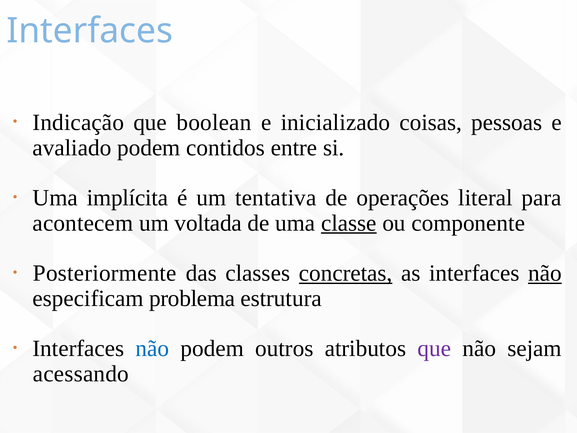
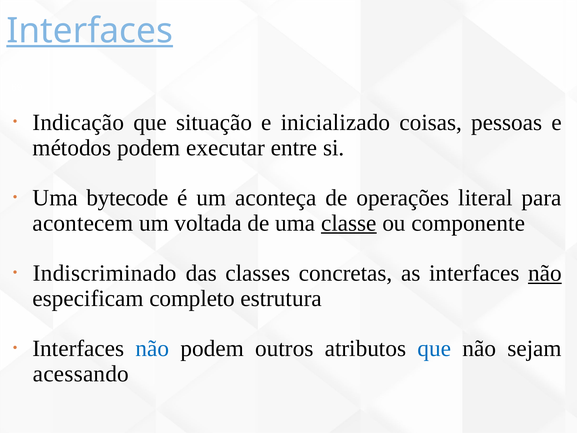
Interfaces at (90, 31) underline: none -> present
boolean: boolean -> situação
avaliado: avaliado -> métodos
contidos: contidos -> executar
implícita: implícita -> bytecode
tentativa: tentativa -> aconteça
Posteriormente: Posteriormente -> Indiscriminado
concretas underline: present -> none
problema: problema -> completo
que at (434, 348) colour: purple -> blue
